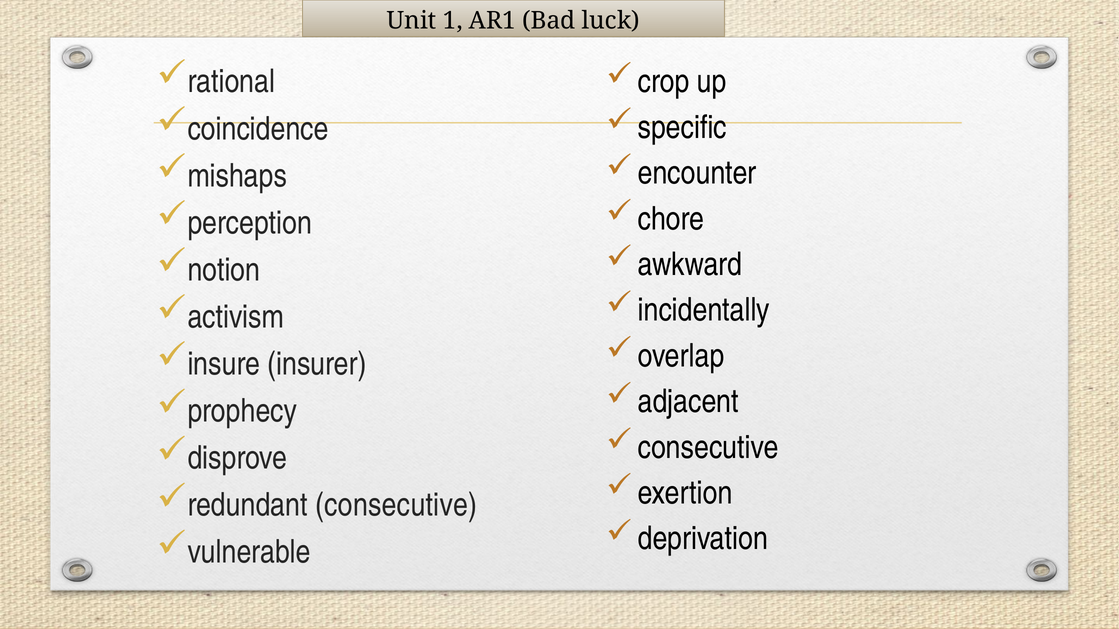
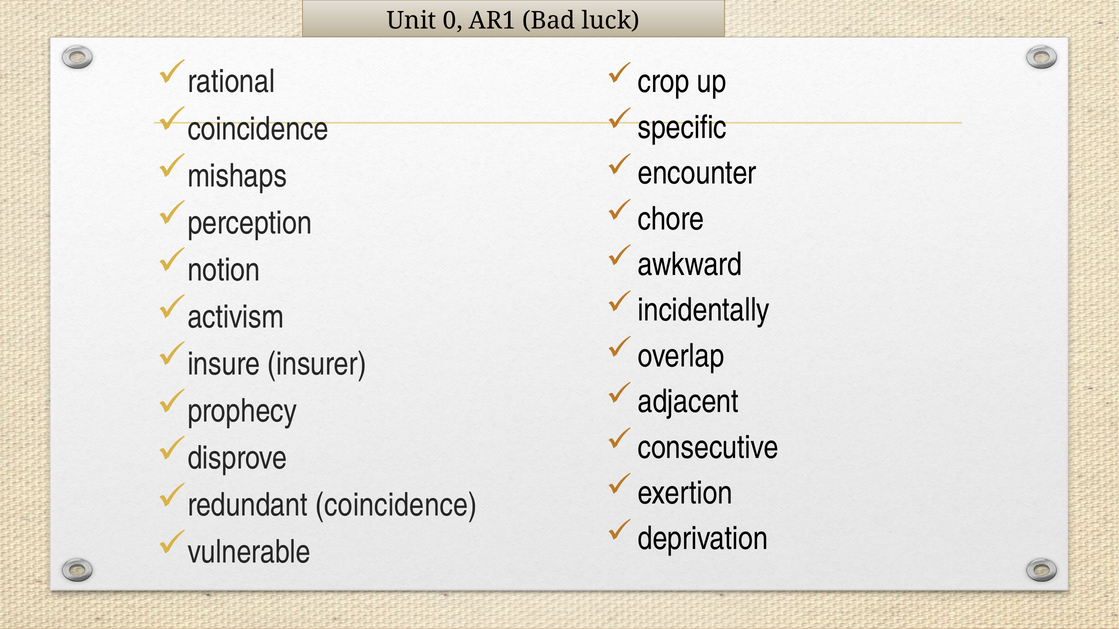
1: 1 -> 0
redundant consecutive: consecutive -> coincidence
